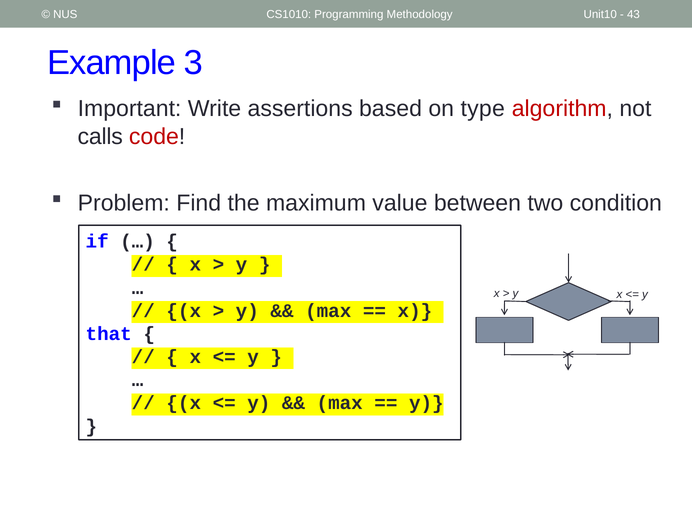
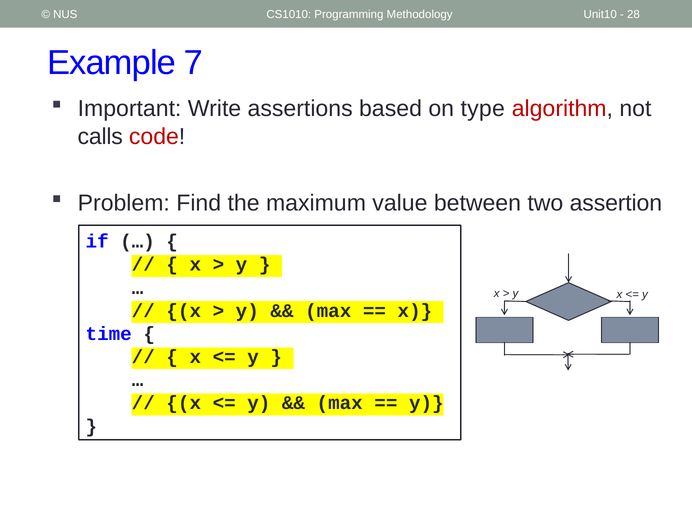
43: 43 -> 28
3: 3 -> 7
condition: condition -> assertion
that: that -> time
